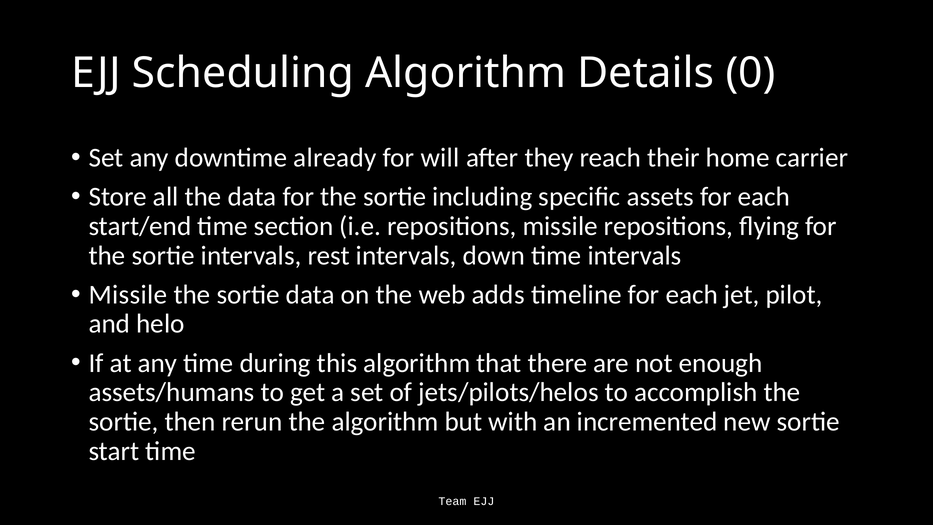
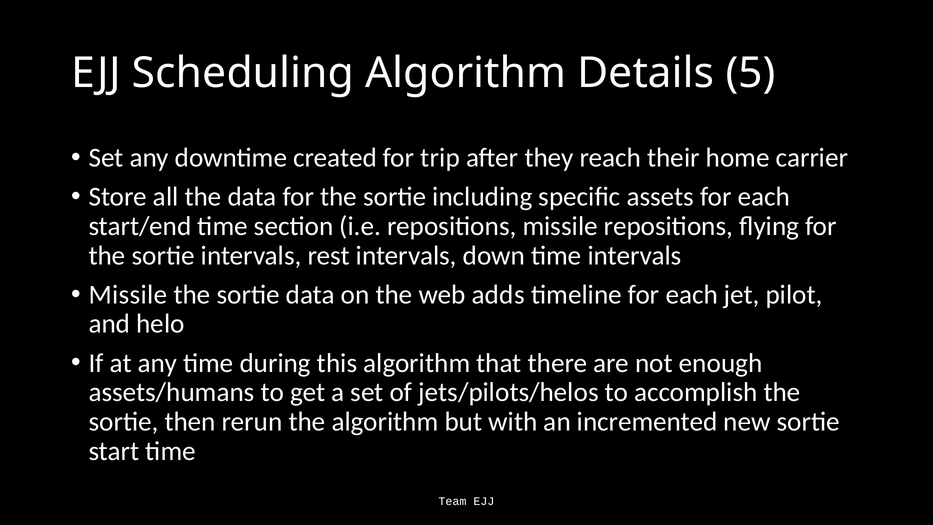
0: 0 -> 5
already: already -> created
will: will -> trip
